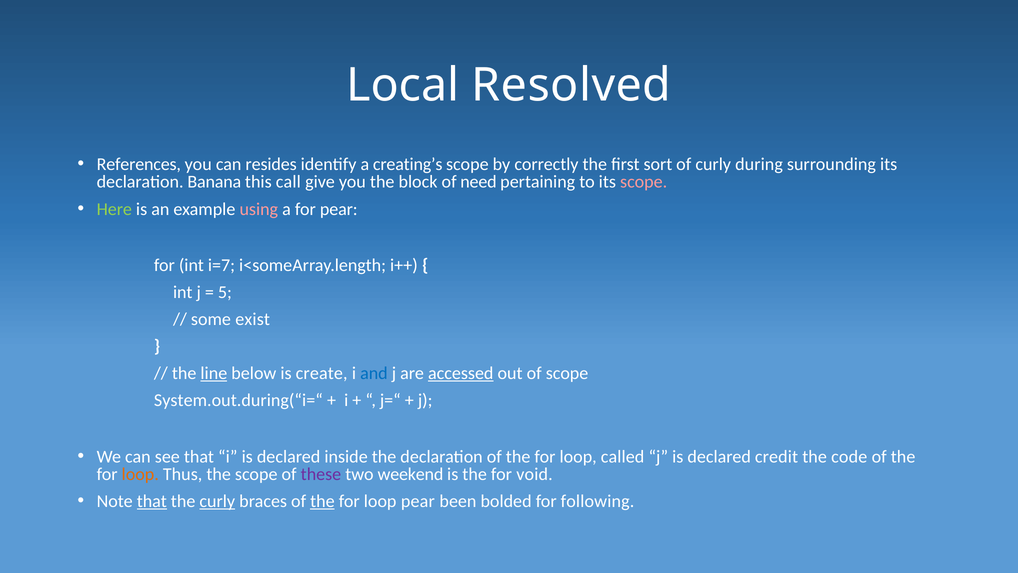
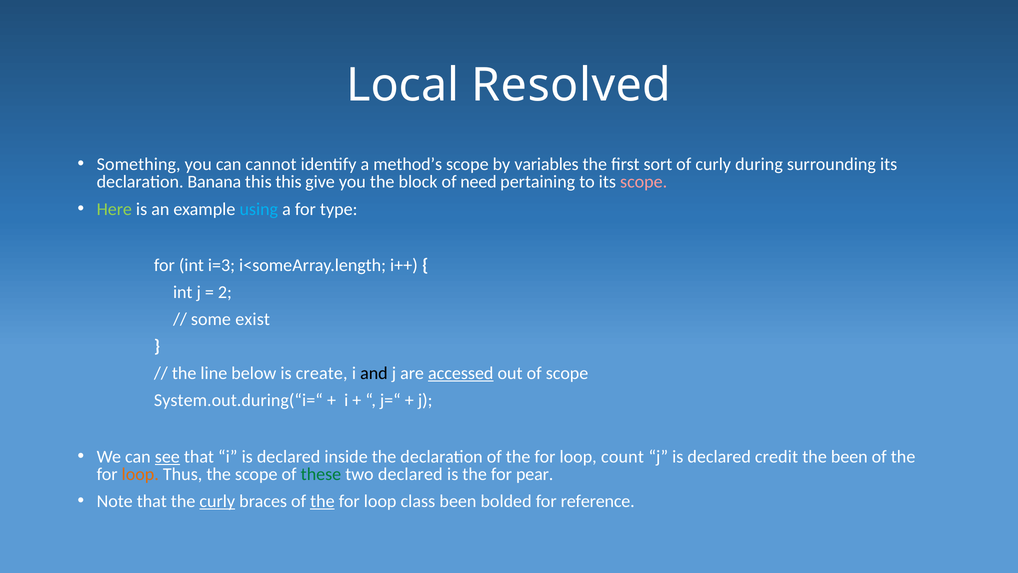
References: References -> Something
resides: resides -> cannot
creating’s: creating’s -> method’s
correctly: correctly -> variables
this call: call -> this
using colour: pink -> light blue
for pear: pear -> type
i=7: i=7 -> i=3
5: 5 -> 2
line underline: present -> none
and colour: blue -> black
see underline: none -> present
called: called -> count
the code: code -> been
these colour: purple -> green
two weekend: weekend -> declared
void: void -> pear
that at (152, 501) underline: present -> none
loop pear: pear -> class
following: following -> reference
